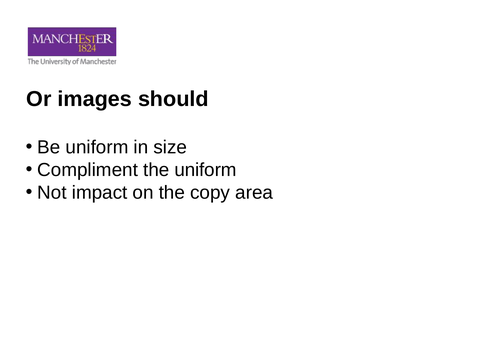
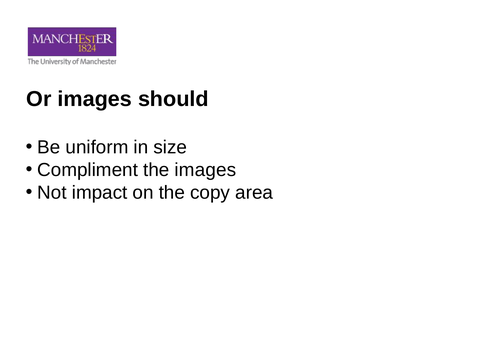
the uniform: uniform -> images
